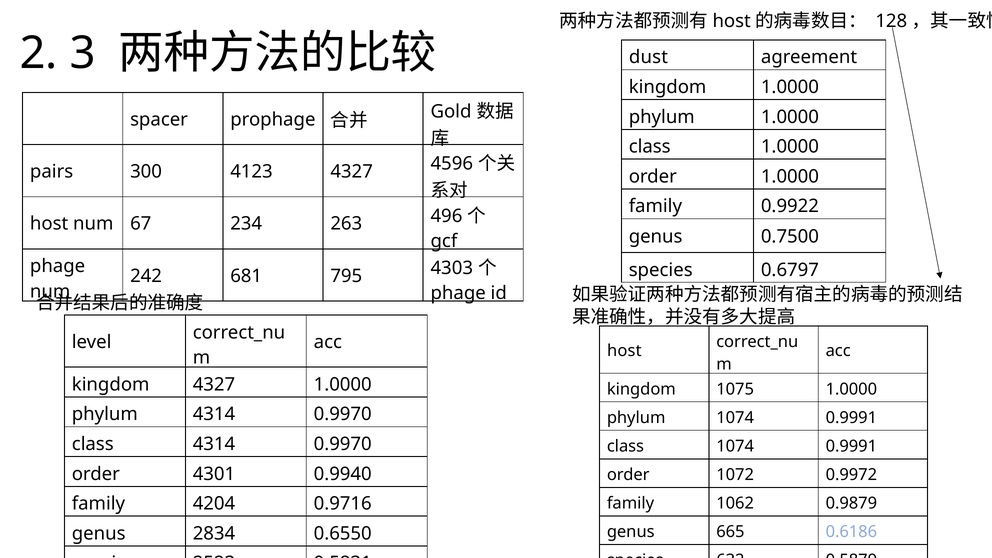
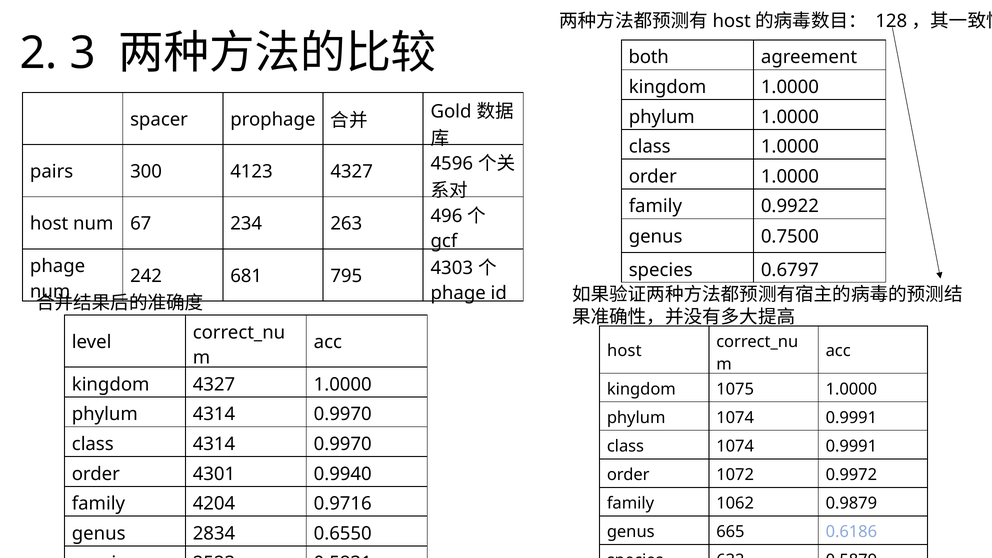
dust: dust -> both
